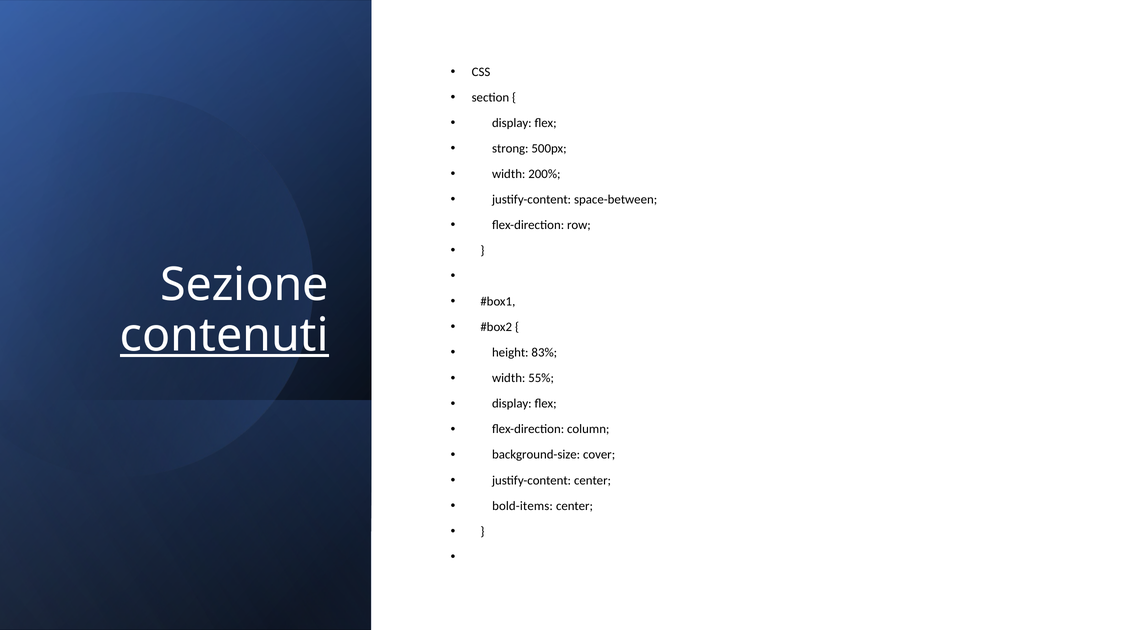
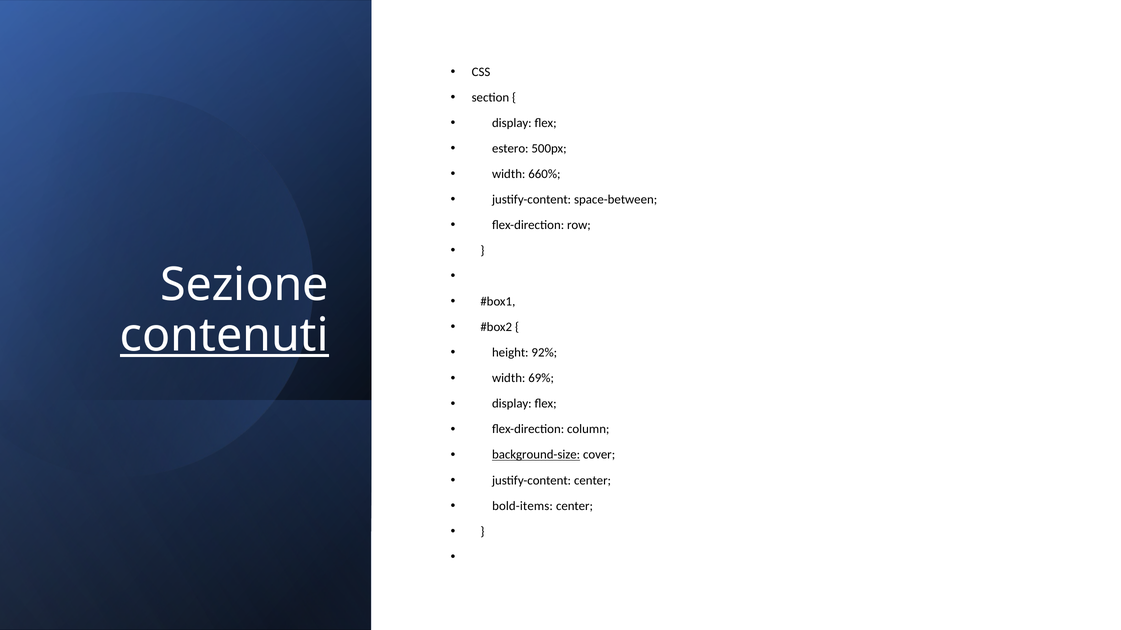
strong: strong -> estero
200%: 200% -> 660%
83%: 83% -> 92%
55%: 55% -> 69%
background-size underline: none -> present
